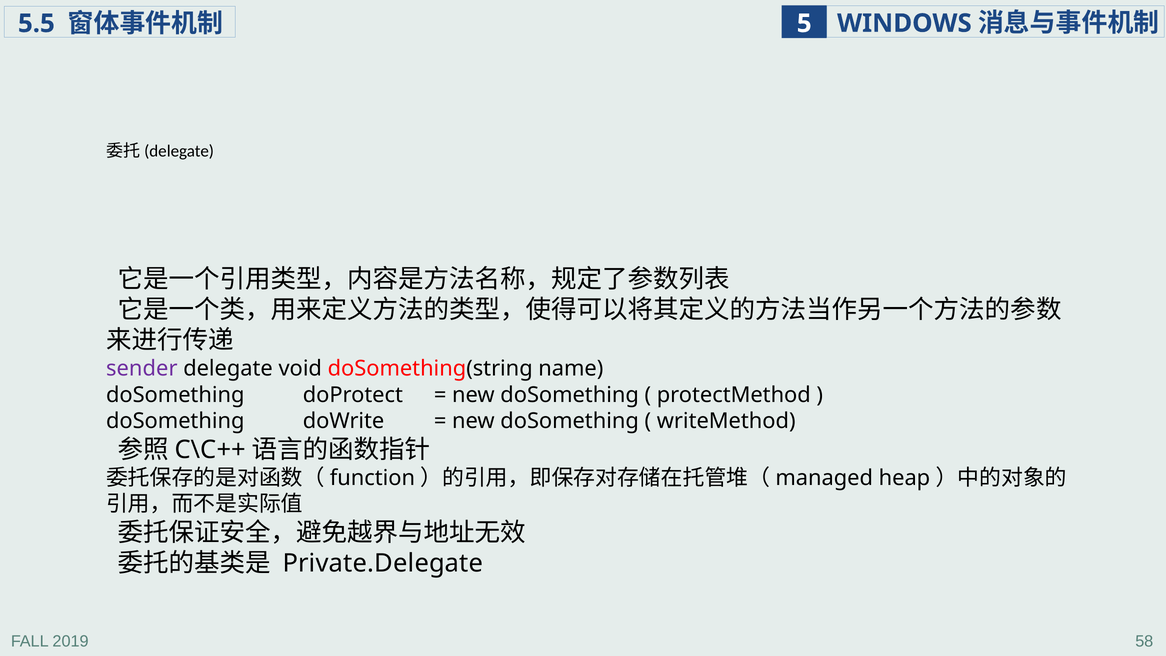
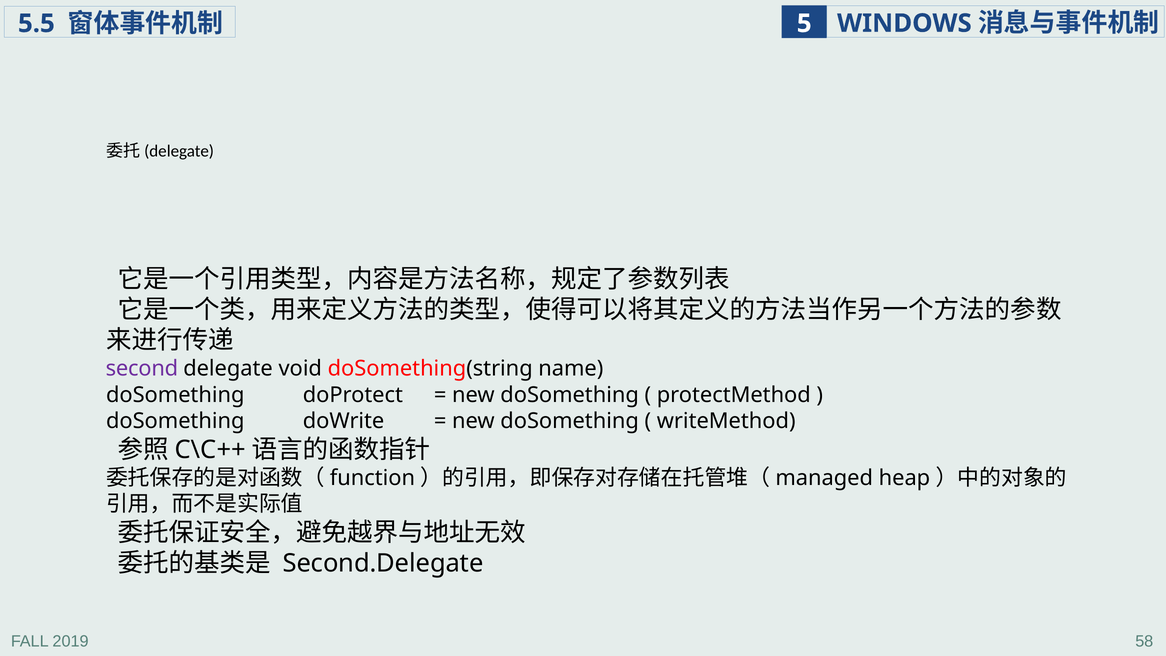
sender: sender -> second
Private.Delegate: Private.Delegate -> Second.Delegate
